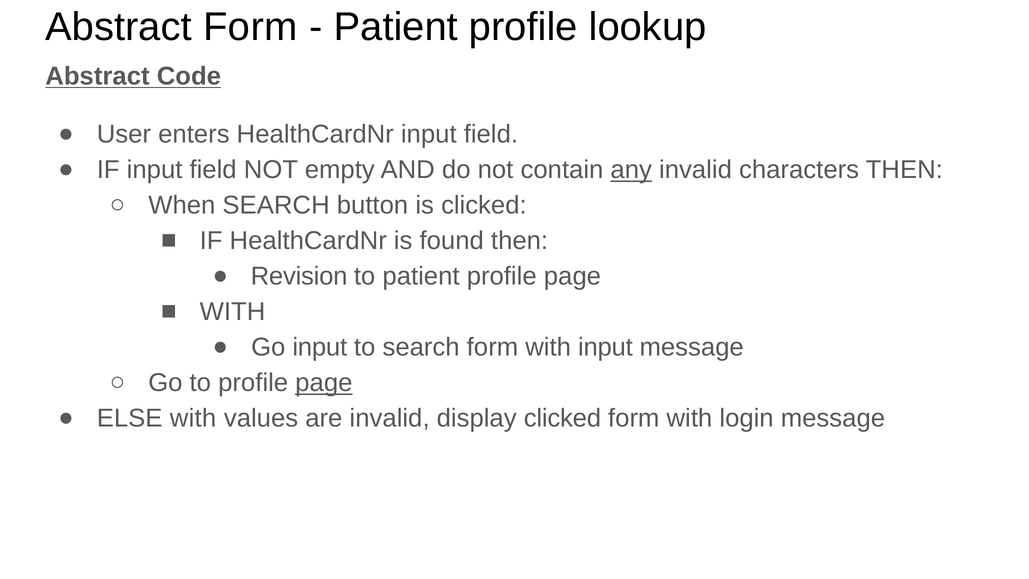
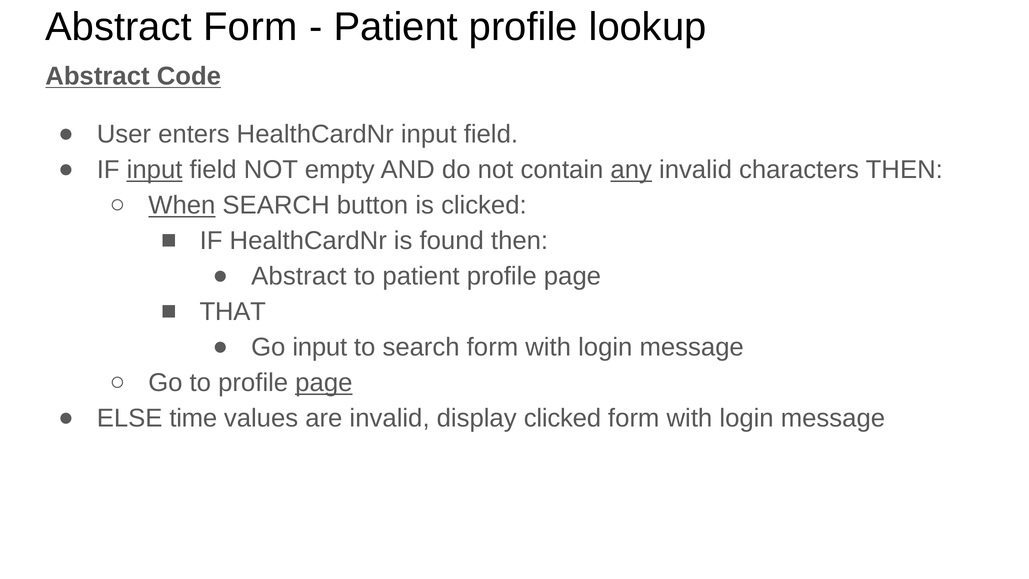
input at (155, 170) underline: none -> present
When underline: none -> present
Revision at (299, 276): Revision -> Abstract
WITH at (233, 312): WITH -> THAT
search form with input: input -> login
ELSE with: with -> time
